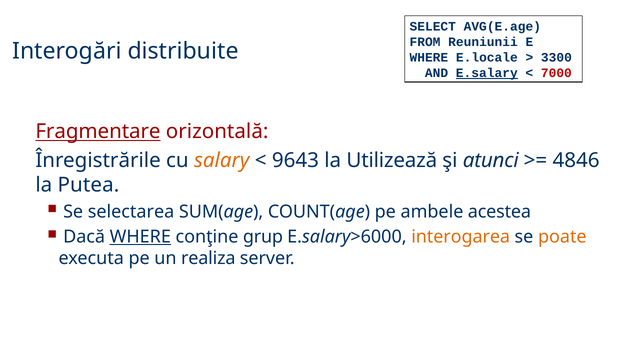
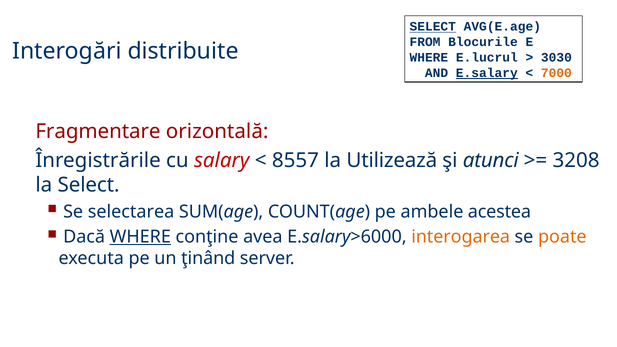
SELECT at (433, 27) underline: none -> present
Reuniunii: Reuniunii -> Blocurile
E.locale: E.locale -> E.lucrul
3300: 3300 -> 3030
7000 colour: red -> orange
Fragmentare underline: present -> none
salary colour: orange -> red
9643: 9643 -> 8557
4846: 4846 -> 3208
la Putea: Putea -> Select
grup: grup -> avea
realiza: realiza -> ţinând
